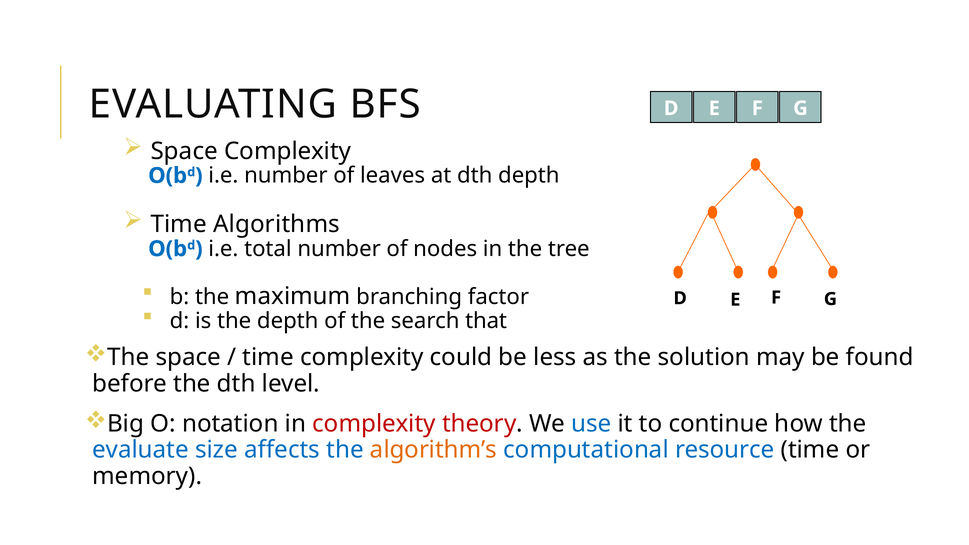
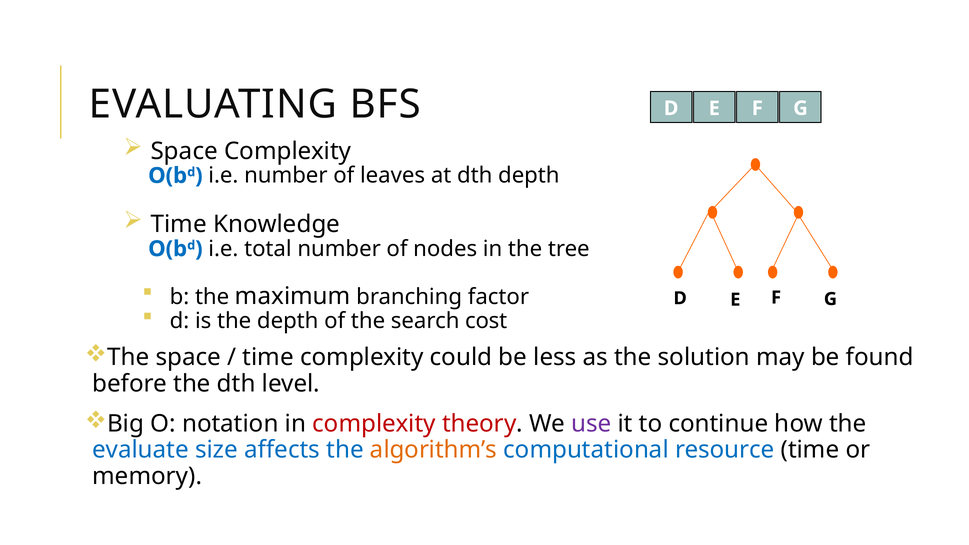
Algorithms: Algorithms -> Knowledge
that: that -> cost
use colour: blue -> purple
